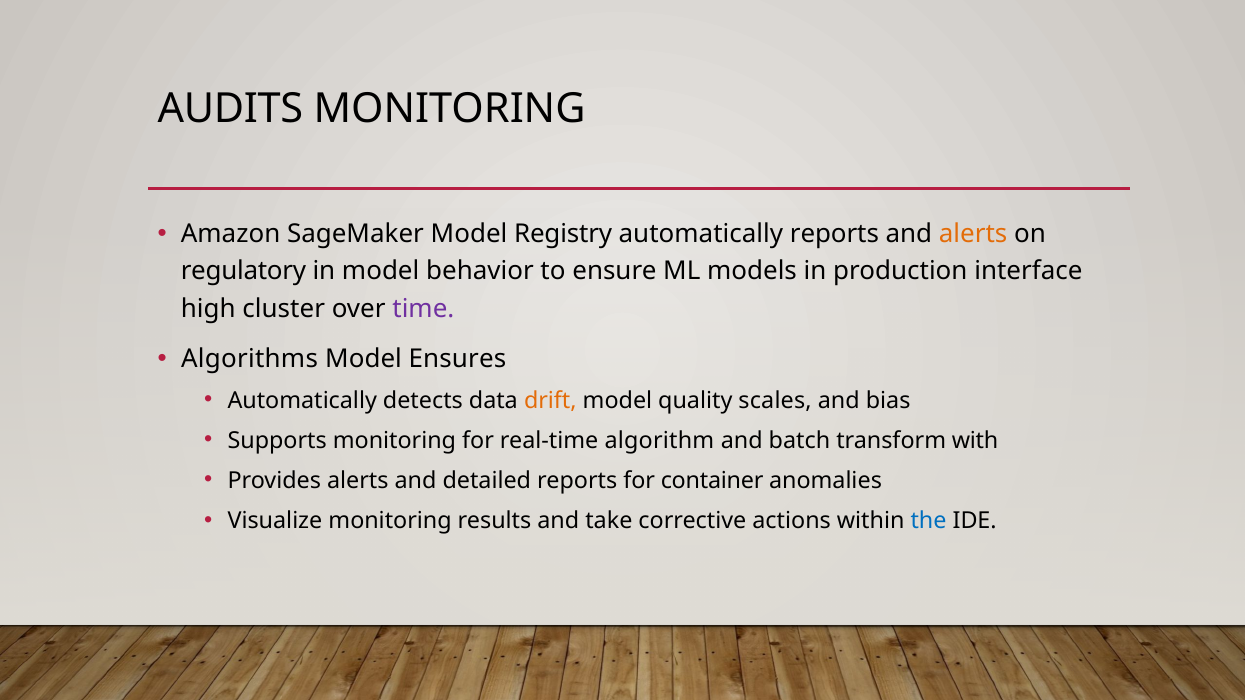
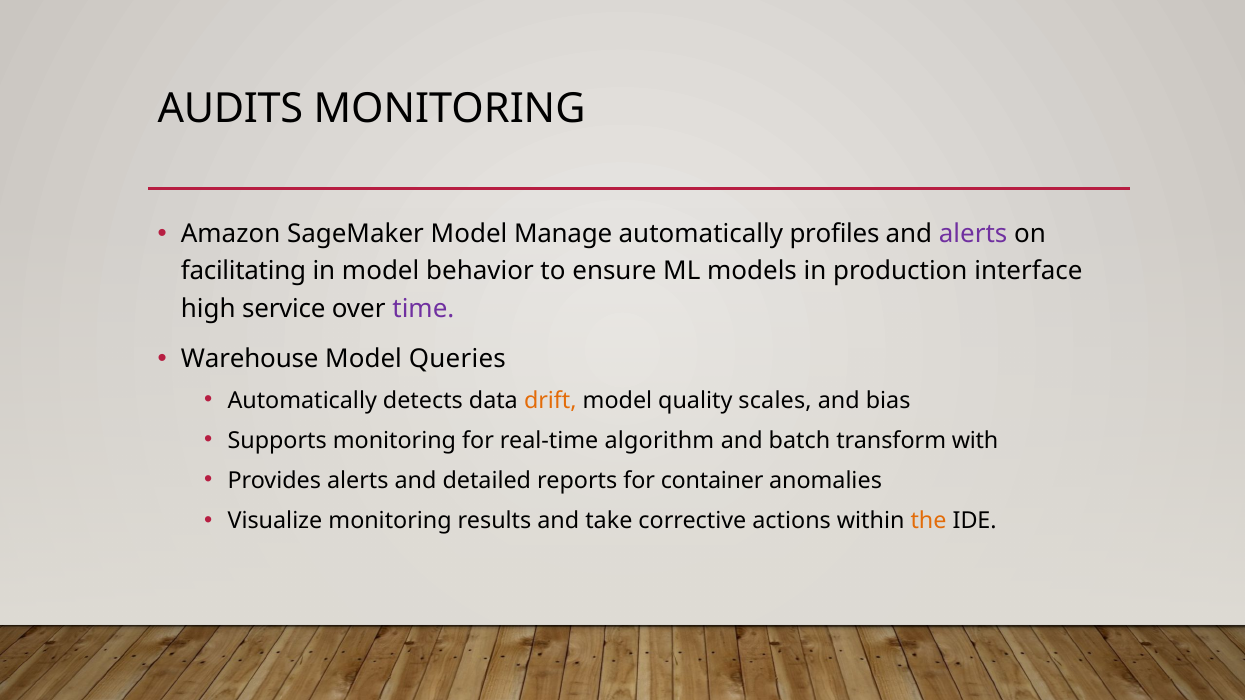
Registry: Registry -> Manage
automatically reports: reports -> profiles
alerts at (973, 234) colour: orange -> purple
regulatory: regulatory -> facilitating
cluster: cluster -> service
Algorithms: Algorithms -> Warehouse
Ensures: Ensures -> Queries
the colour: blue -> orange
